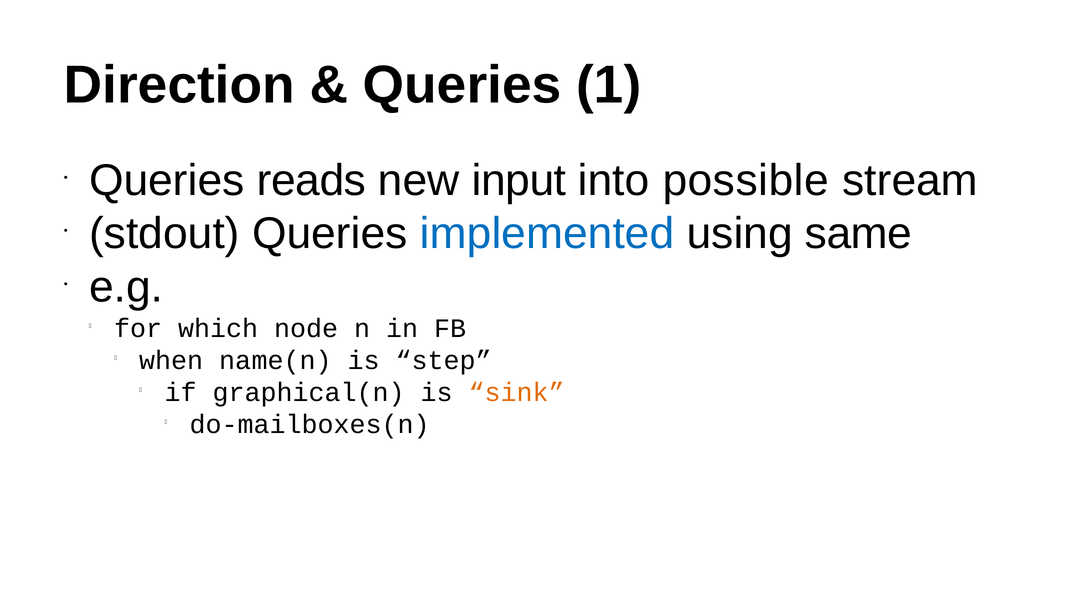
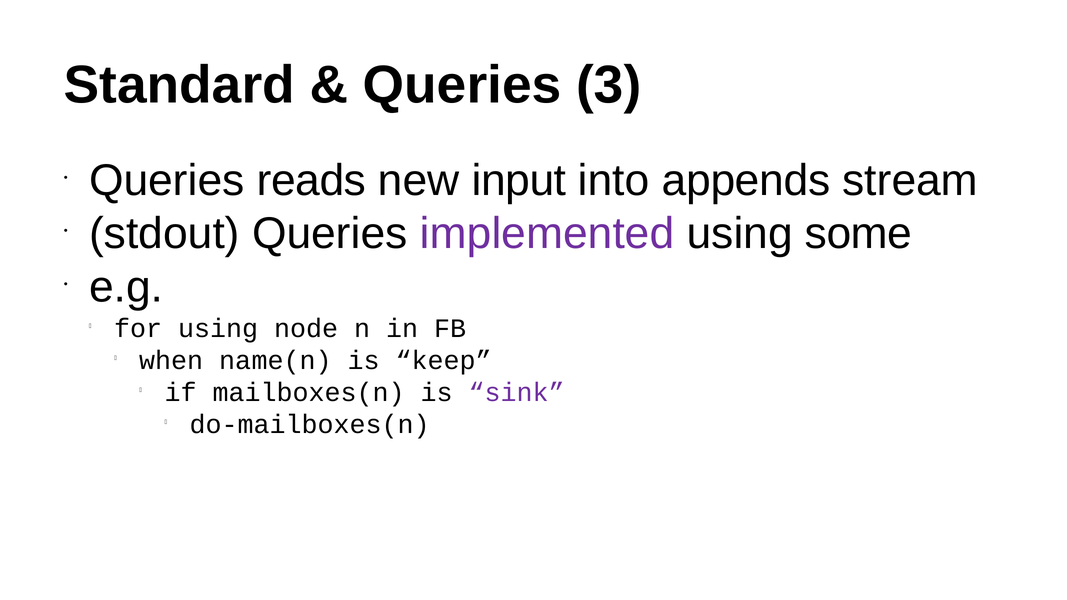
Direction: Direction -> Standard
1: 1 -> 3
possible: possible -> appends
implemented colour: blue -> purple
same: same -> some
for which: which -> using
step: step -> keep
graphical(n: graphical(n -> mailboxes(n
sink colour: orange -> purple
